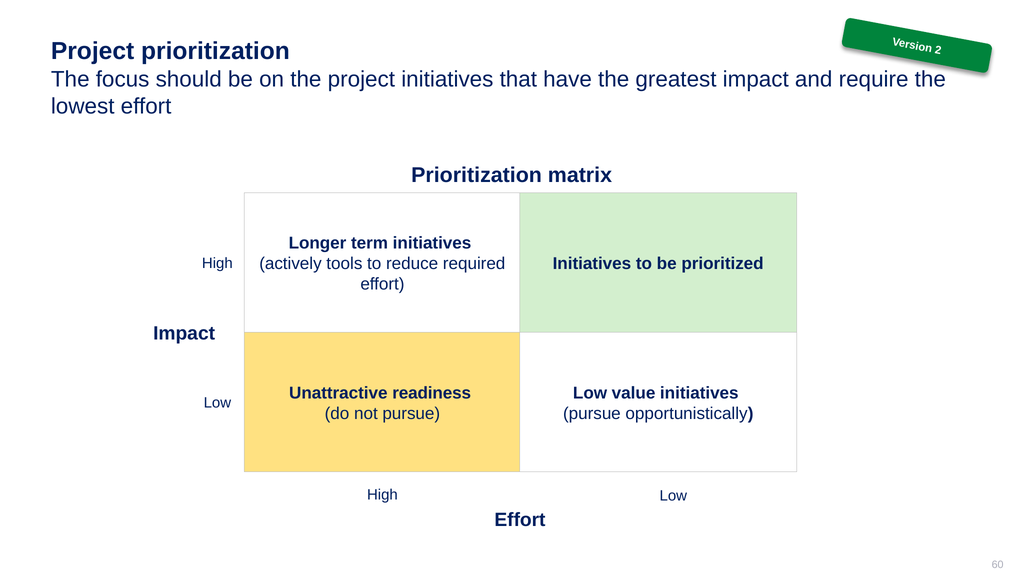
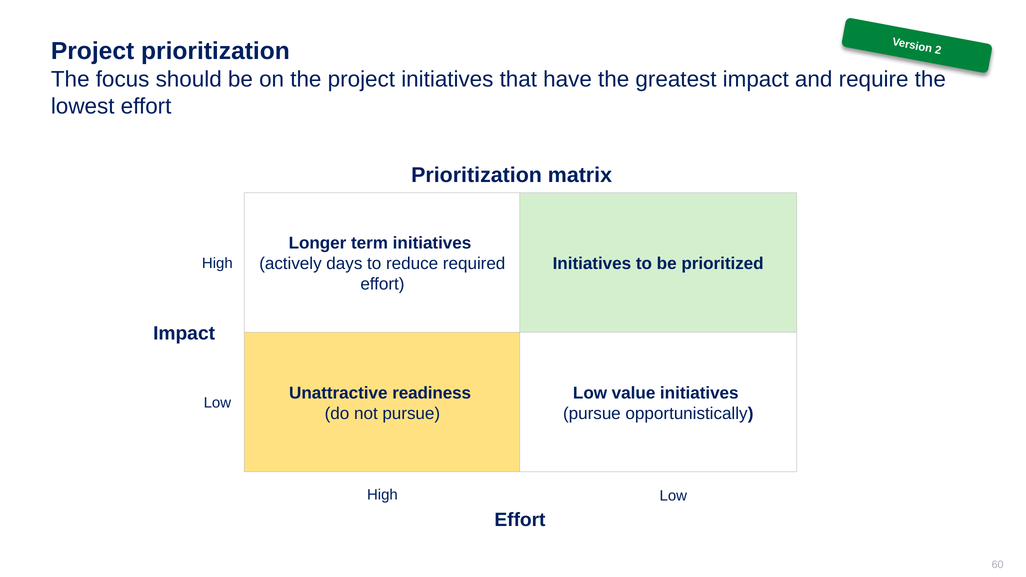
tools: tools -> days
